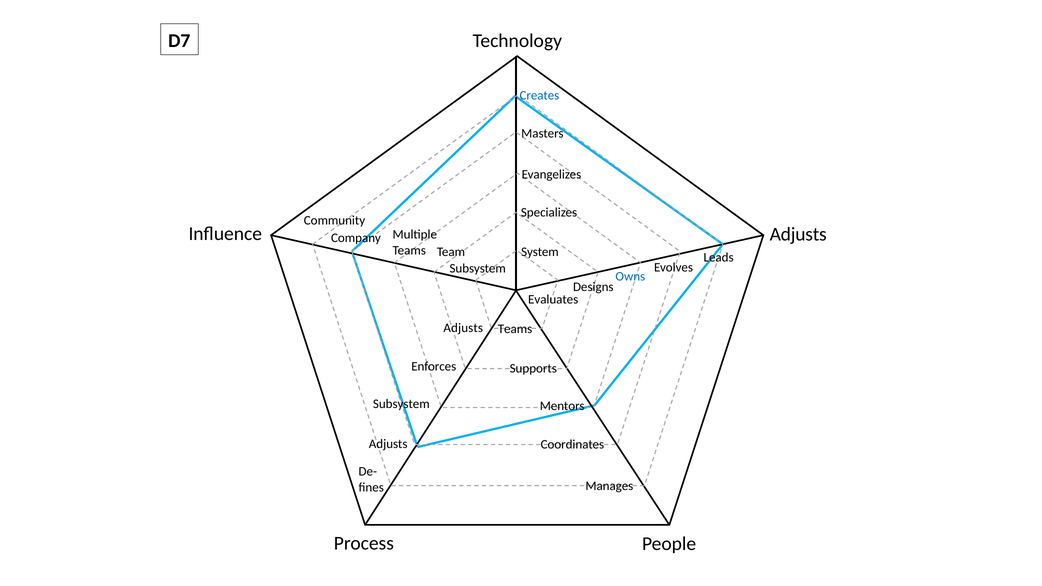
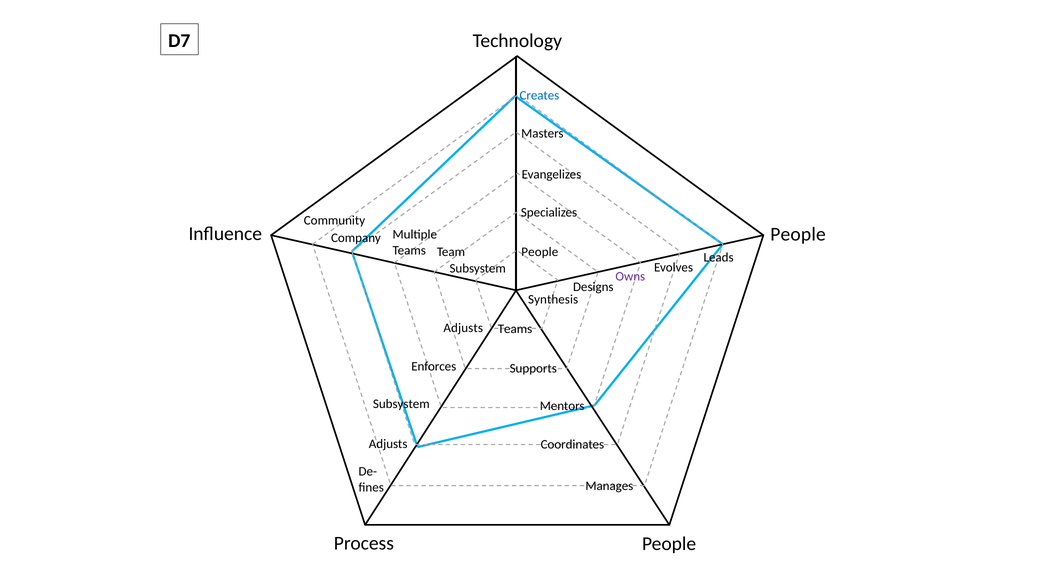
Adjusts at (798, 234): Adjusts -> People
System at (540, 252): System -> People
Owns colour: blue -> purple
Evaluates: Evaluates -> Synthesis
